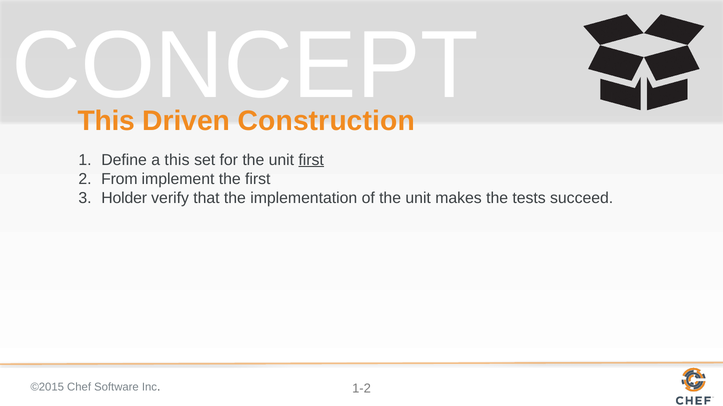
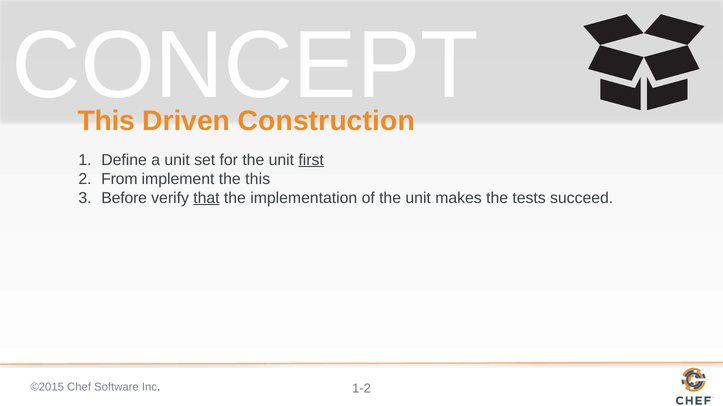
a this: this -> unit
the first: first -> this
Holder: Holder -> Before
that underline: none -> present
